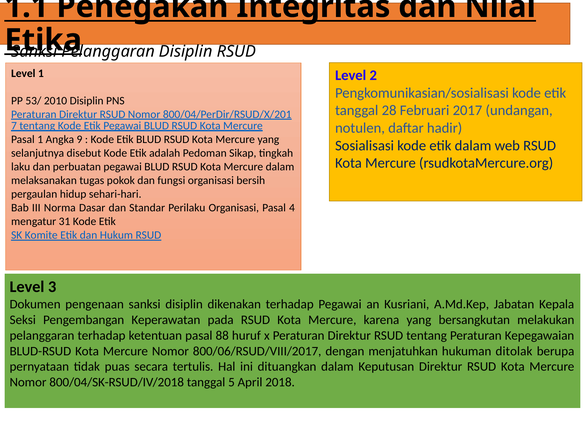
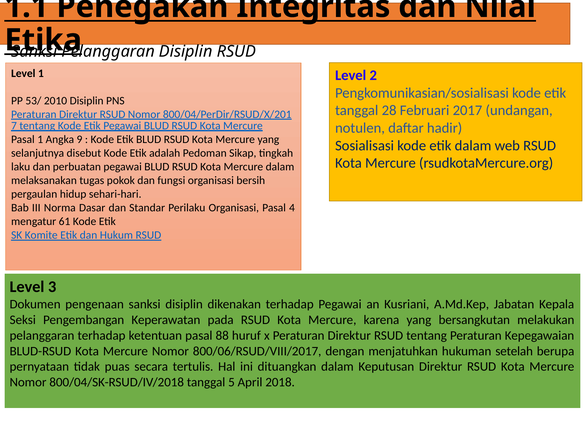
31: 31 -> 61
ditolak: ditolak -> setelah
